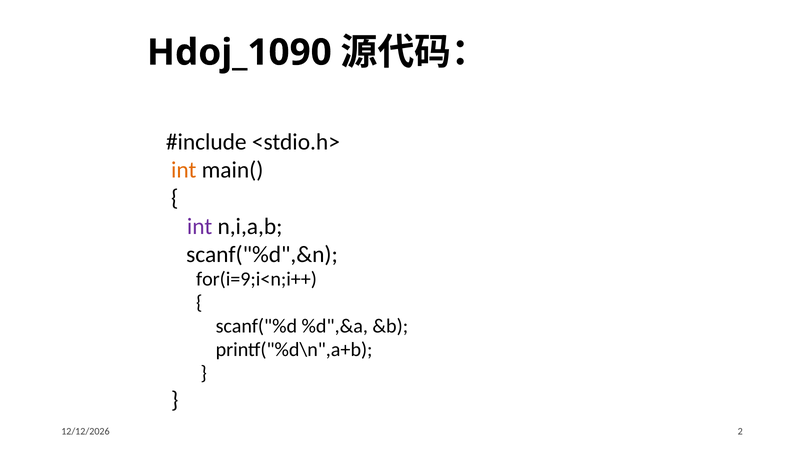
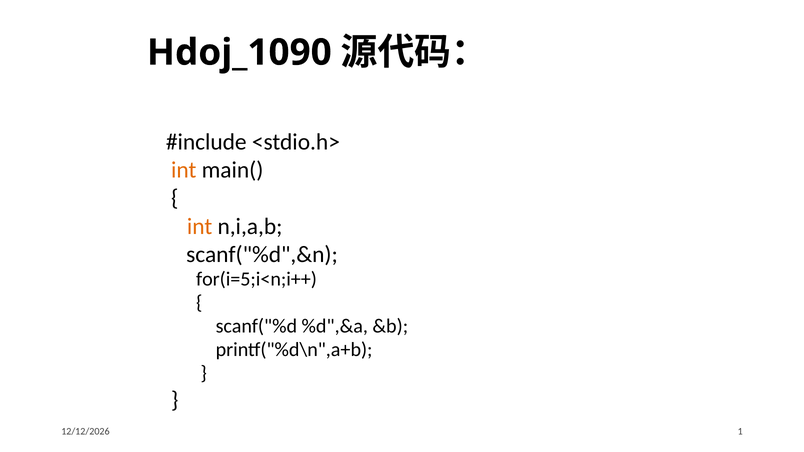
int at (200, 226) colour: purple -> orange
for(i=9;i<n;i++: for(i=9;i<n;i++ -> for(i=5;i<n;i++
2: 2 -> 1
